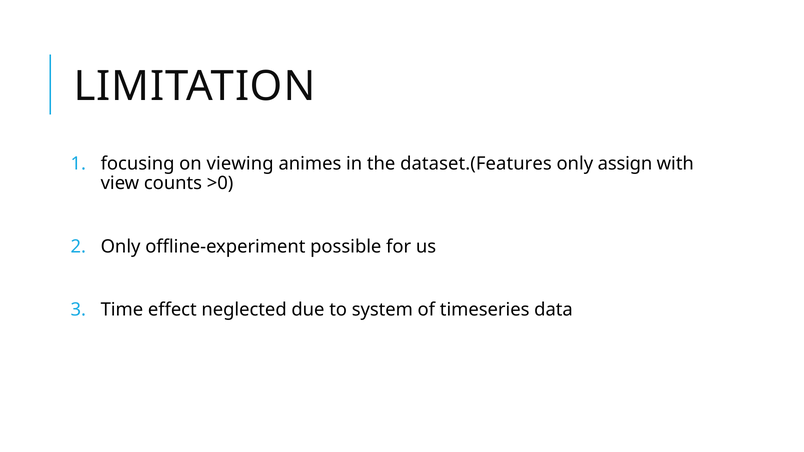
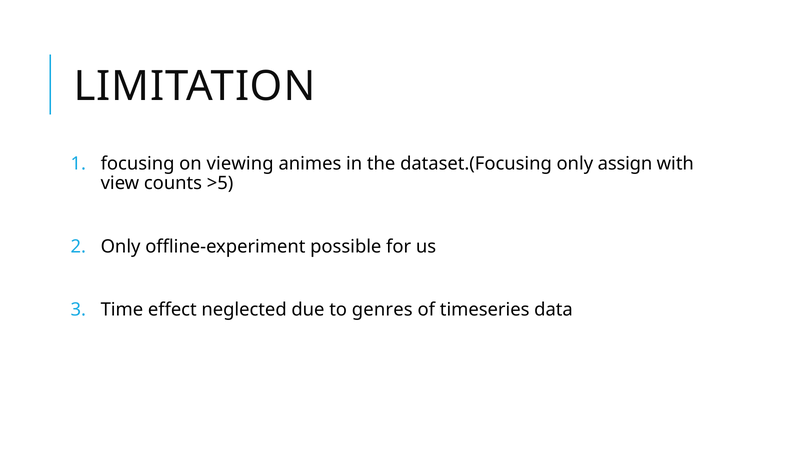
dataset.(Features: dataset.(Features -> dataset.(Focusing
>0: >0 -> >5
system: system -> genres
